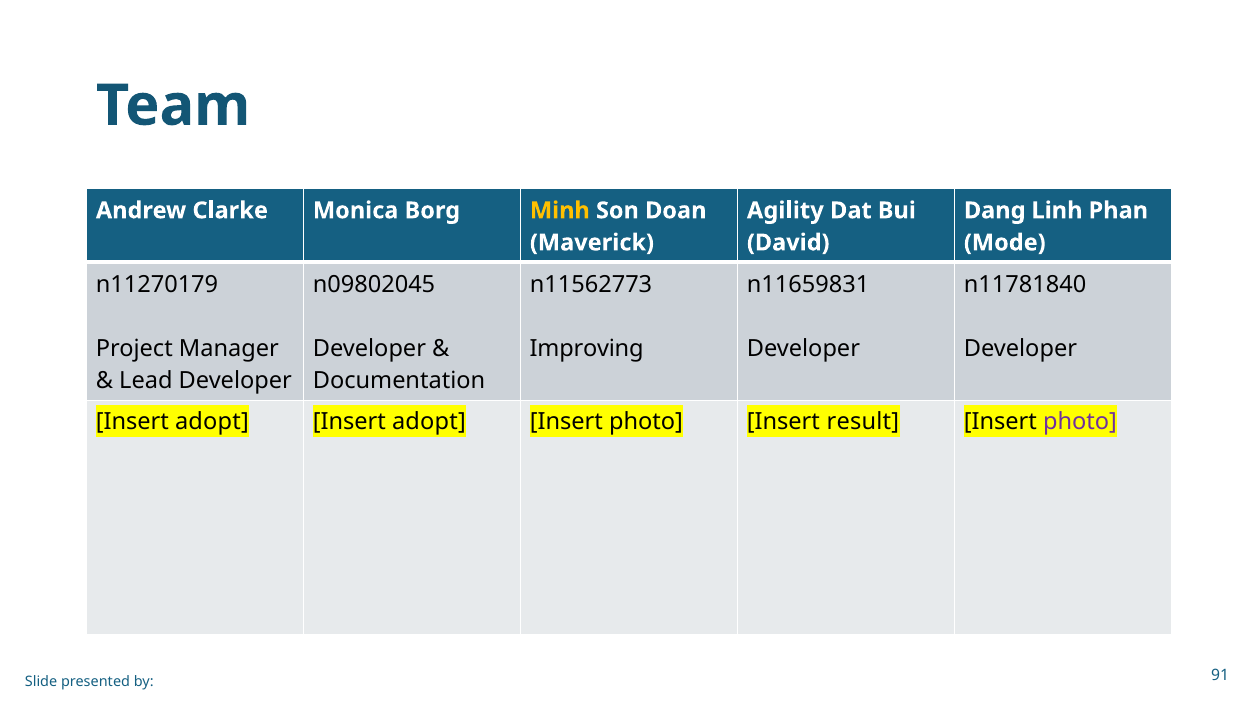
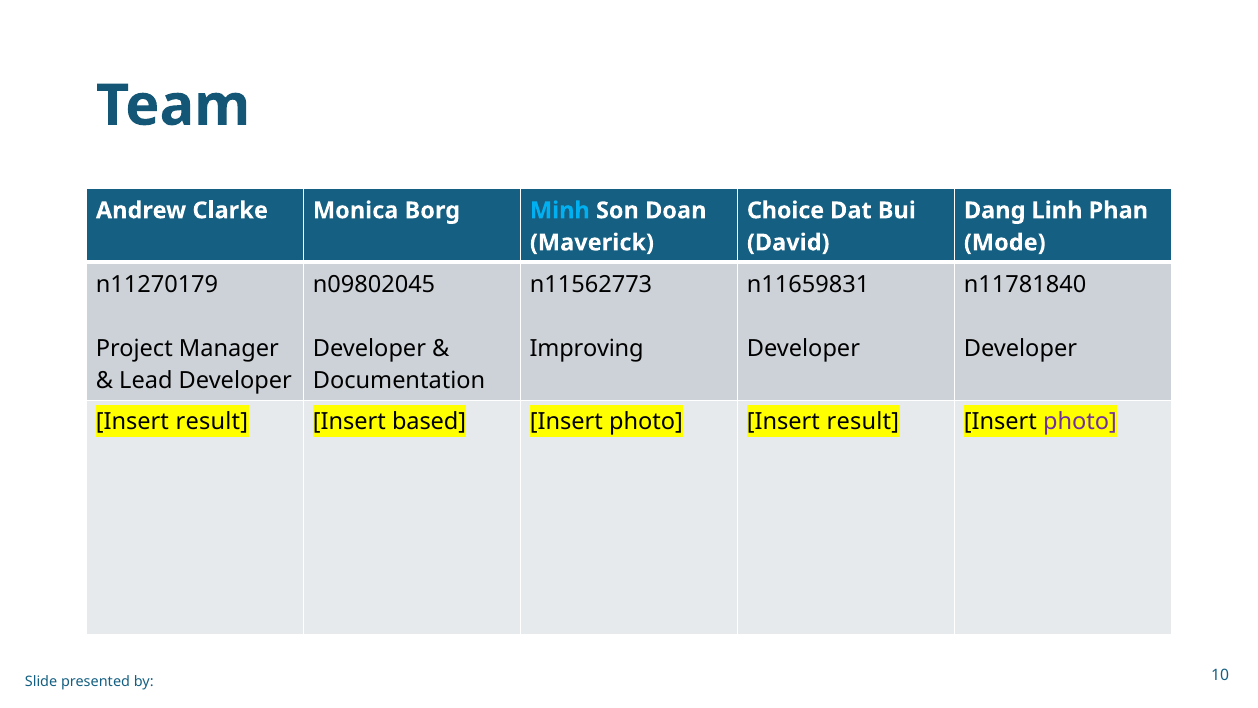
Minh colour: yellow -> light blue
Agility: Agility -> Choice
adopt at (212, 422): adopt -> result
adopt at (429, 422): adopt -> based
91: 91 -> 10
